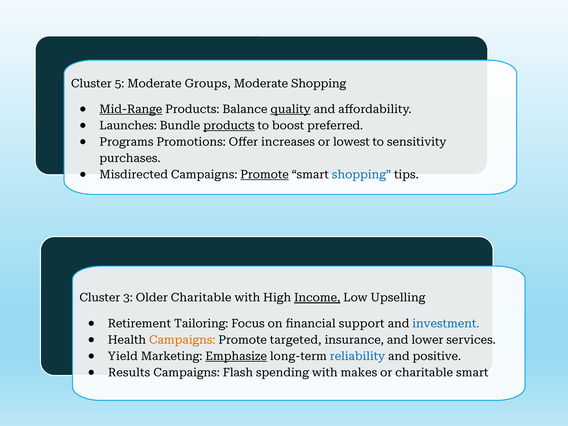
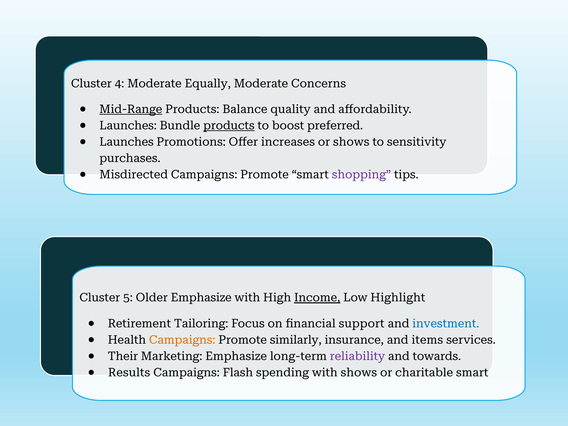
5: 5 -> 4
Groups: Groups -> Equally
Moderate Shopping: Shopping -> Concerns
quality underline: present -> none
Programs at (126, 142): Programs -> Launches
or lowest: lowest -> shows
Promote at (265, 175) underline: present -> none
shopping at (361, 175) colour: blue -> purple
3: 3 -> 5
Older Charitable: Charitable -> Emphasize
Upselling: Upselling -> Highlight
targeted: targeted -> similarly
lower: lower -> items
Yield: Yield -> Their
Emphasize at (236, 356) underline: present -> none
reliability colour: blue -> purple
positive: positive -> towards
with makes: makes -> shows
